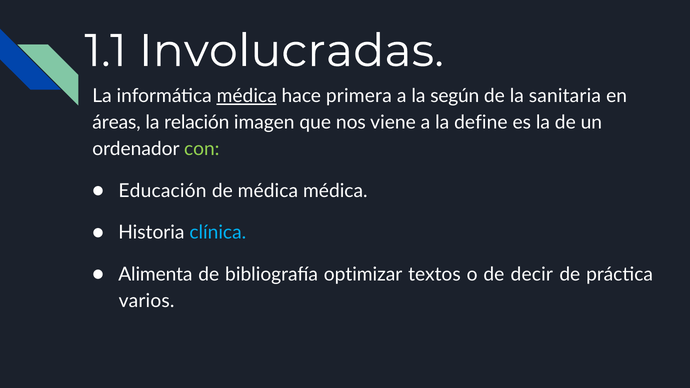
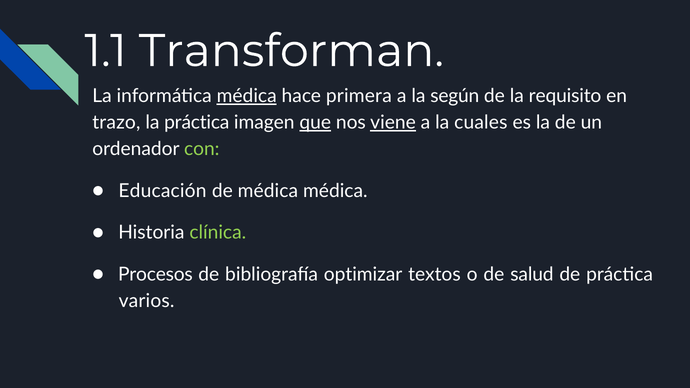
Involucradas: Involucradas -> Transforman
sanitaria: sanitaria -> requisito
áreas: áreas -> trazo
la relación: relación -> práctica
que underline: none -> present
viene underline: none -> present
define: define -> cuales
clínica colour: light blue -> light green
Alimenta: Alimenta -> Procesos
decir: decir -> salud
